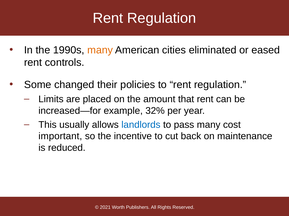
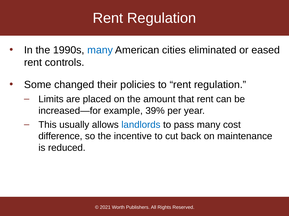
many at (100, 50) colour: orange -> blue
32%: 32% -> 39%
important: important -> difference
